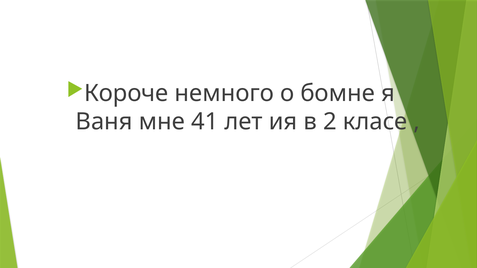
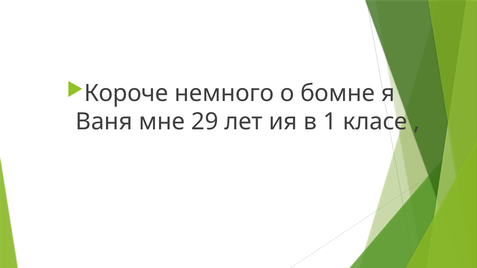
41: 41 -> 29
2: 2 -> 1
